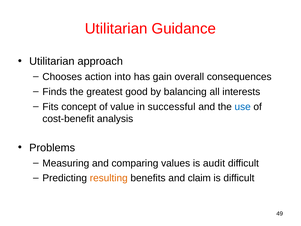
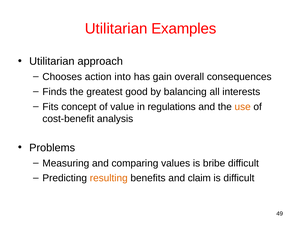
Guidance: Guidance -> Examples
successful: successful -> regulations
use colour: blue -> orange
audit: audit -> bribe
